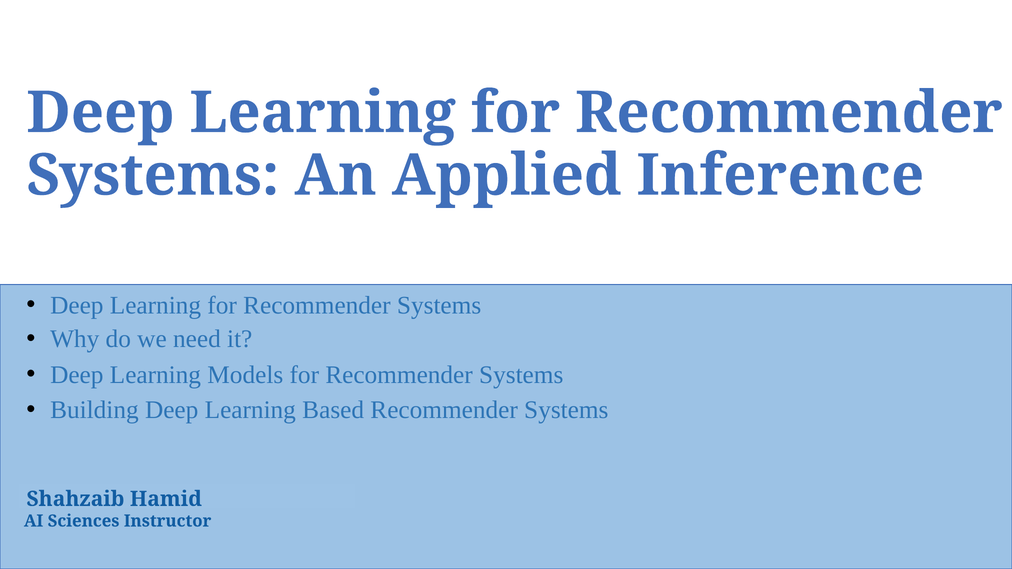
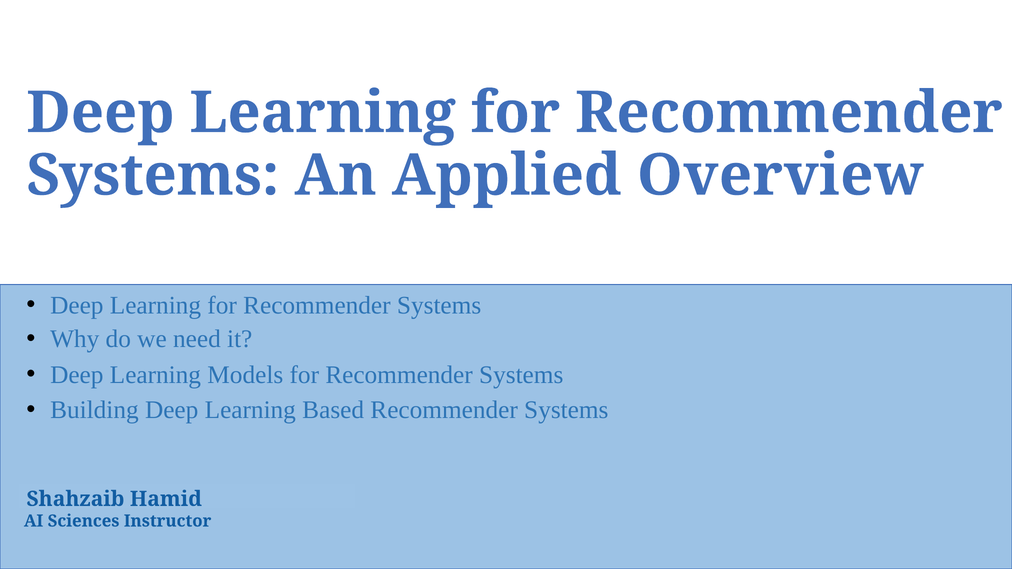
Inference: Inference -> Overview
